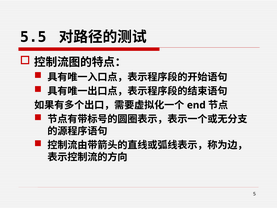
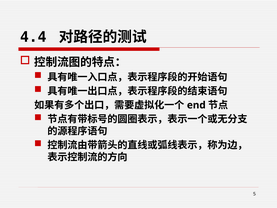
5.5: 5.5 -> 4.4
